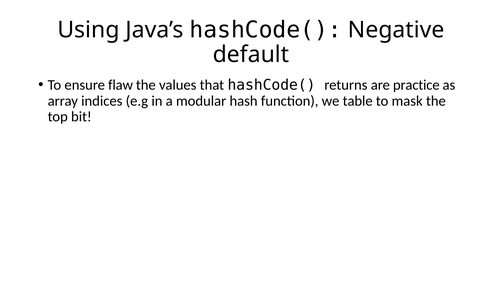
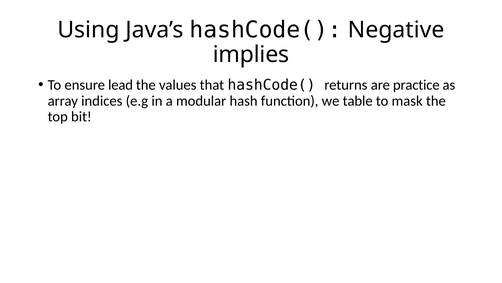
default: default -> implies
flaw: flaw -> lead
